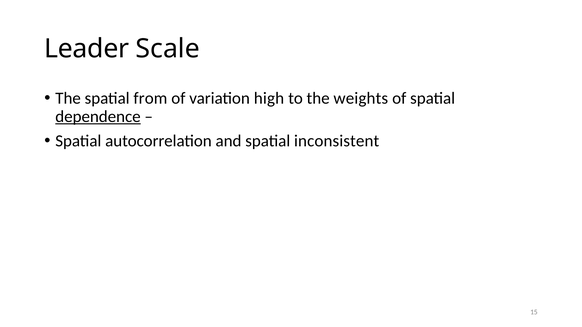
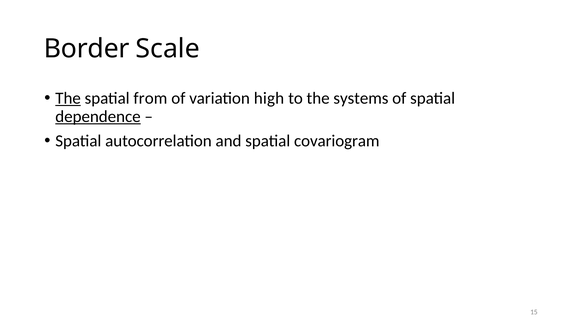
Leader: Leader -> Border
The at (68, 98) underline: none -> present
weights: weights -> systems
inconsistent: inconsistent -> covariogram
